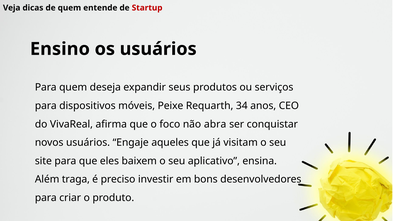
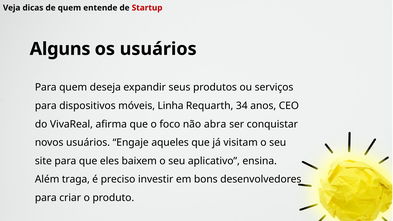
Ensino: Ensino -> Alguns
Peixe: Peixe -> Linha
